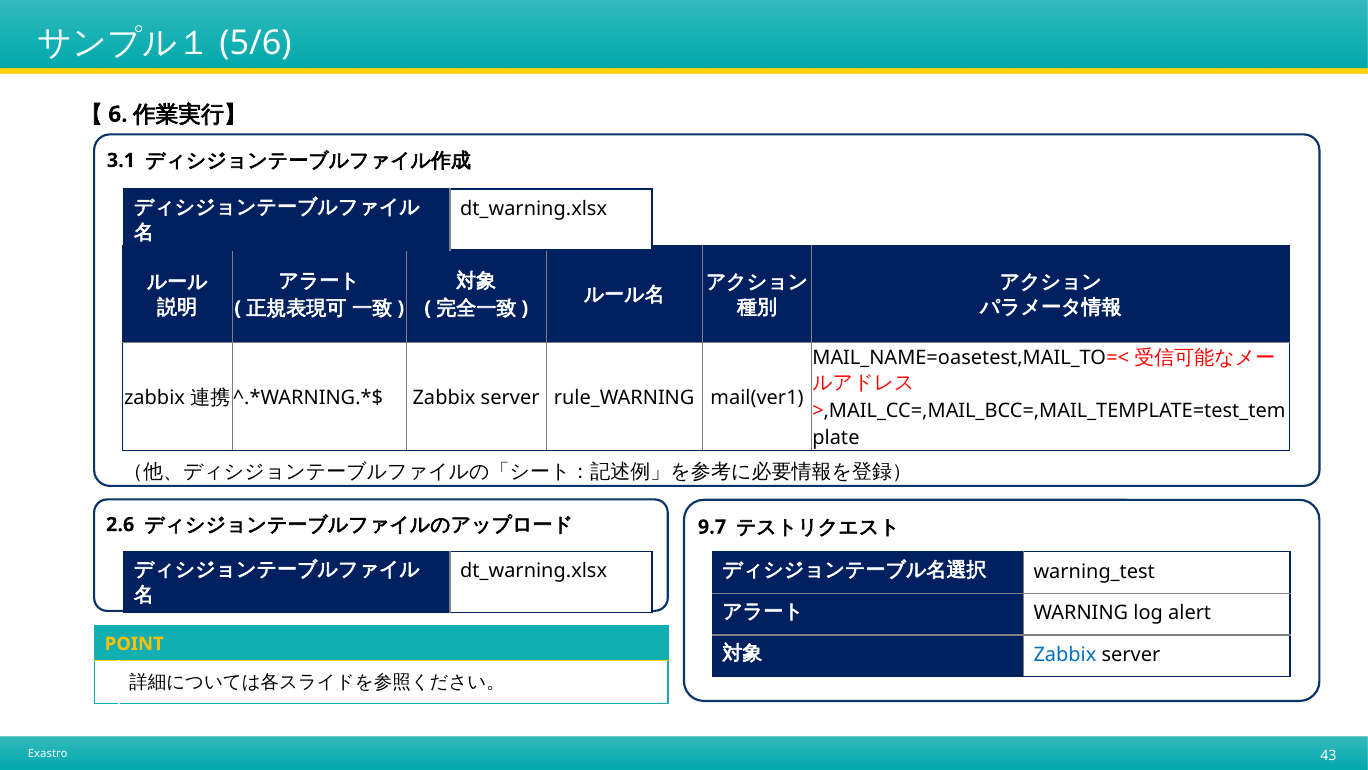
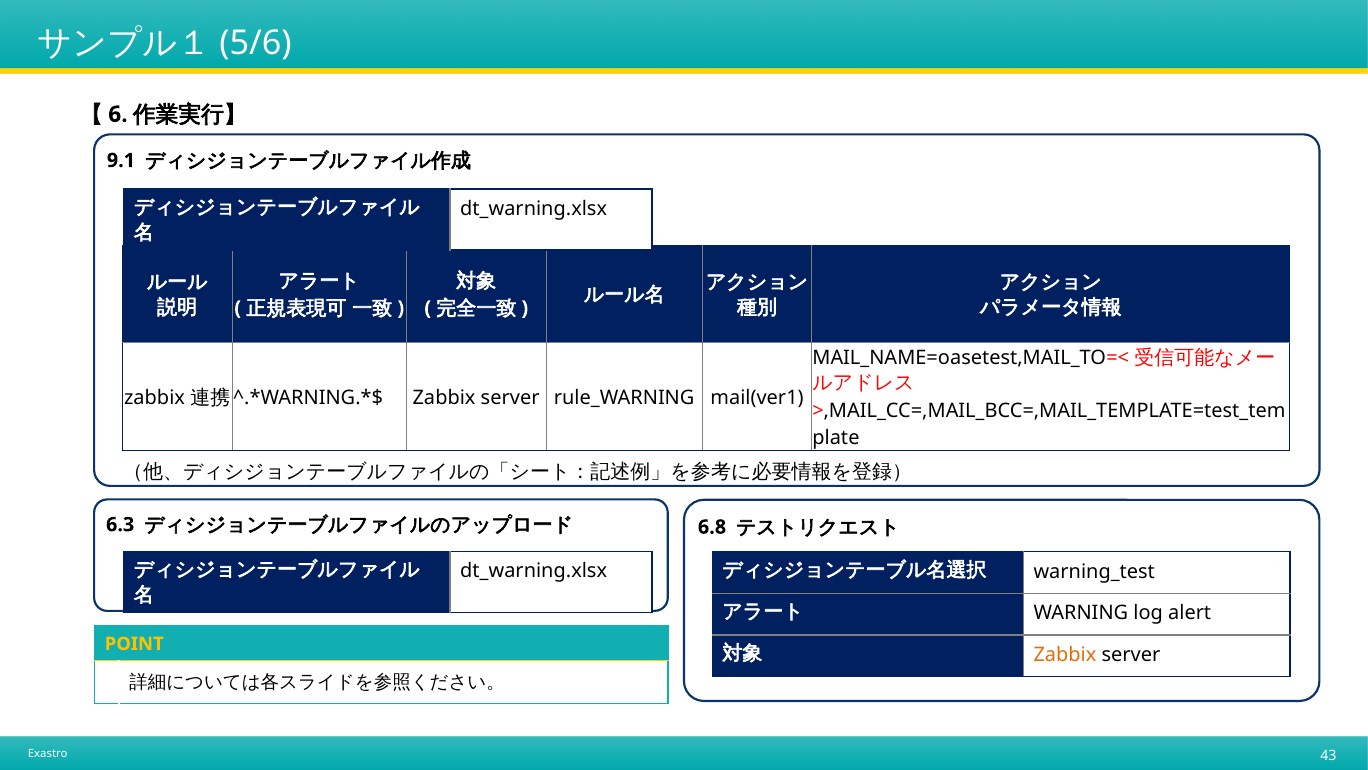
3.1: 3.1 -> 9.1
2.6: 2.6 -> 6.3
9.7: 9.7 -> 6.8
Zabbix at (1065, 655) colour: blue -> orange
